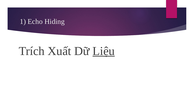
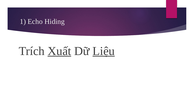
Xuất underline: none -> present
